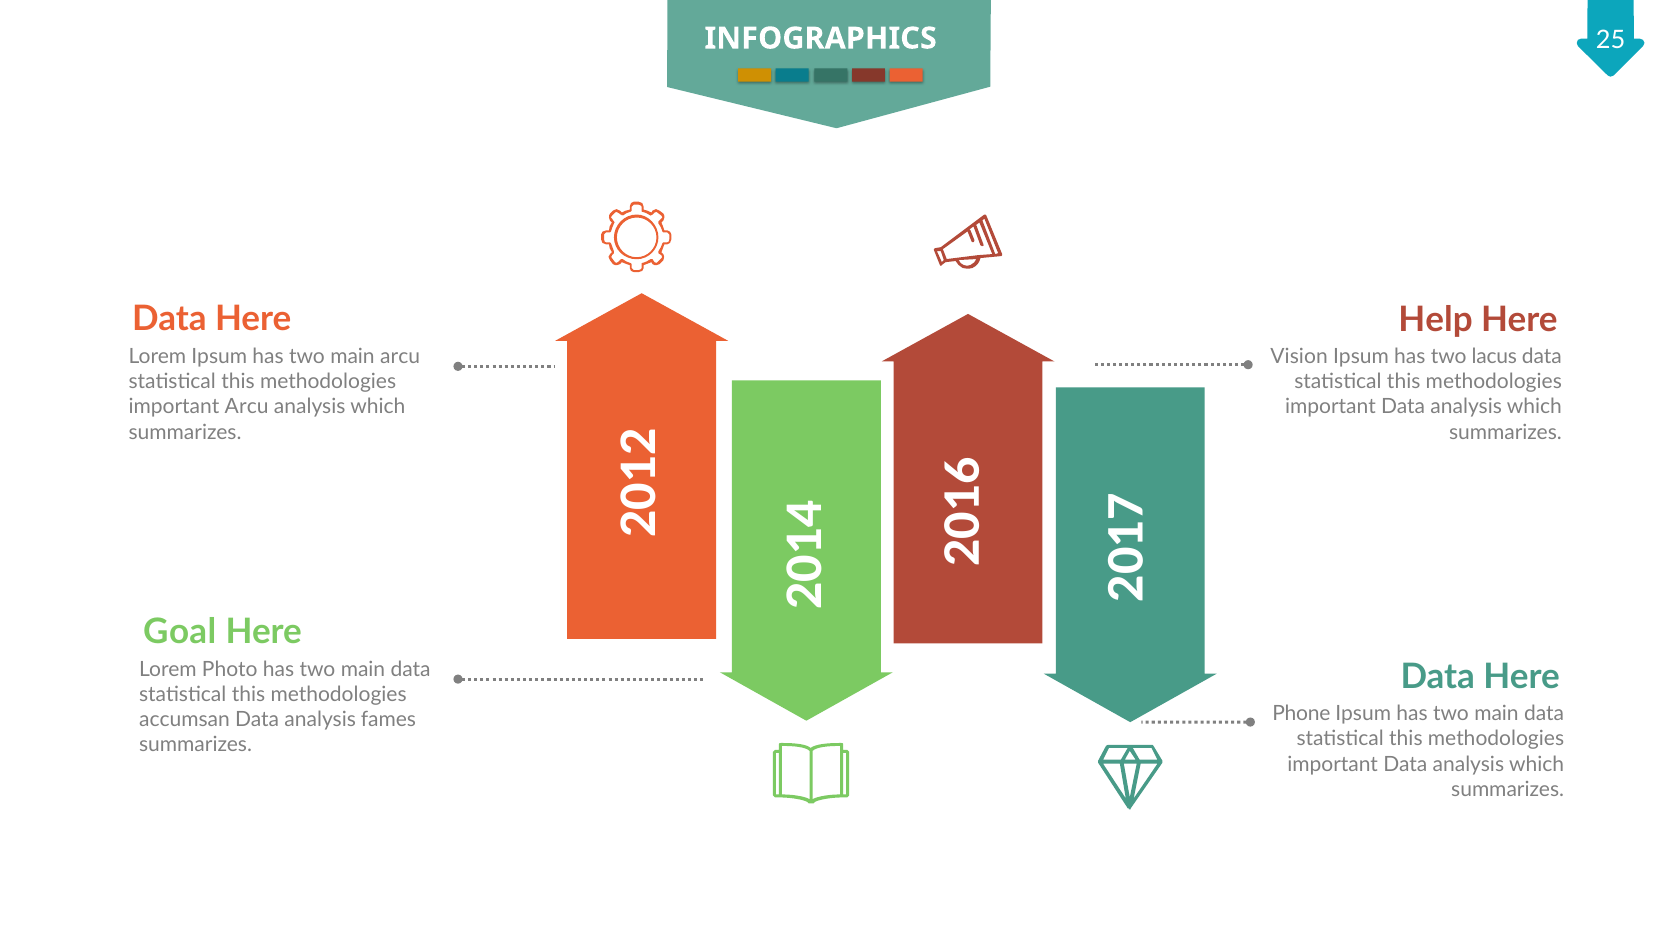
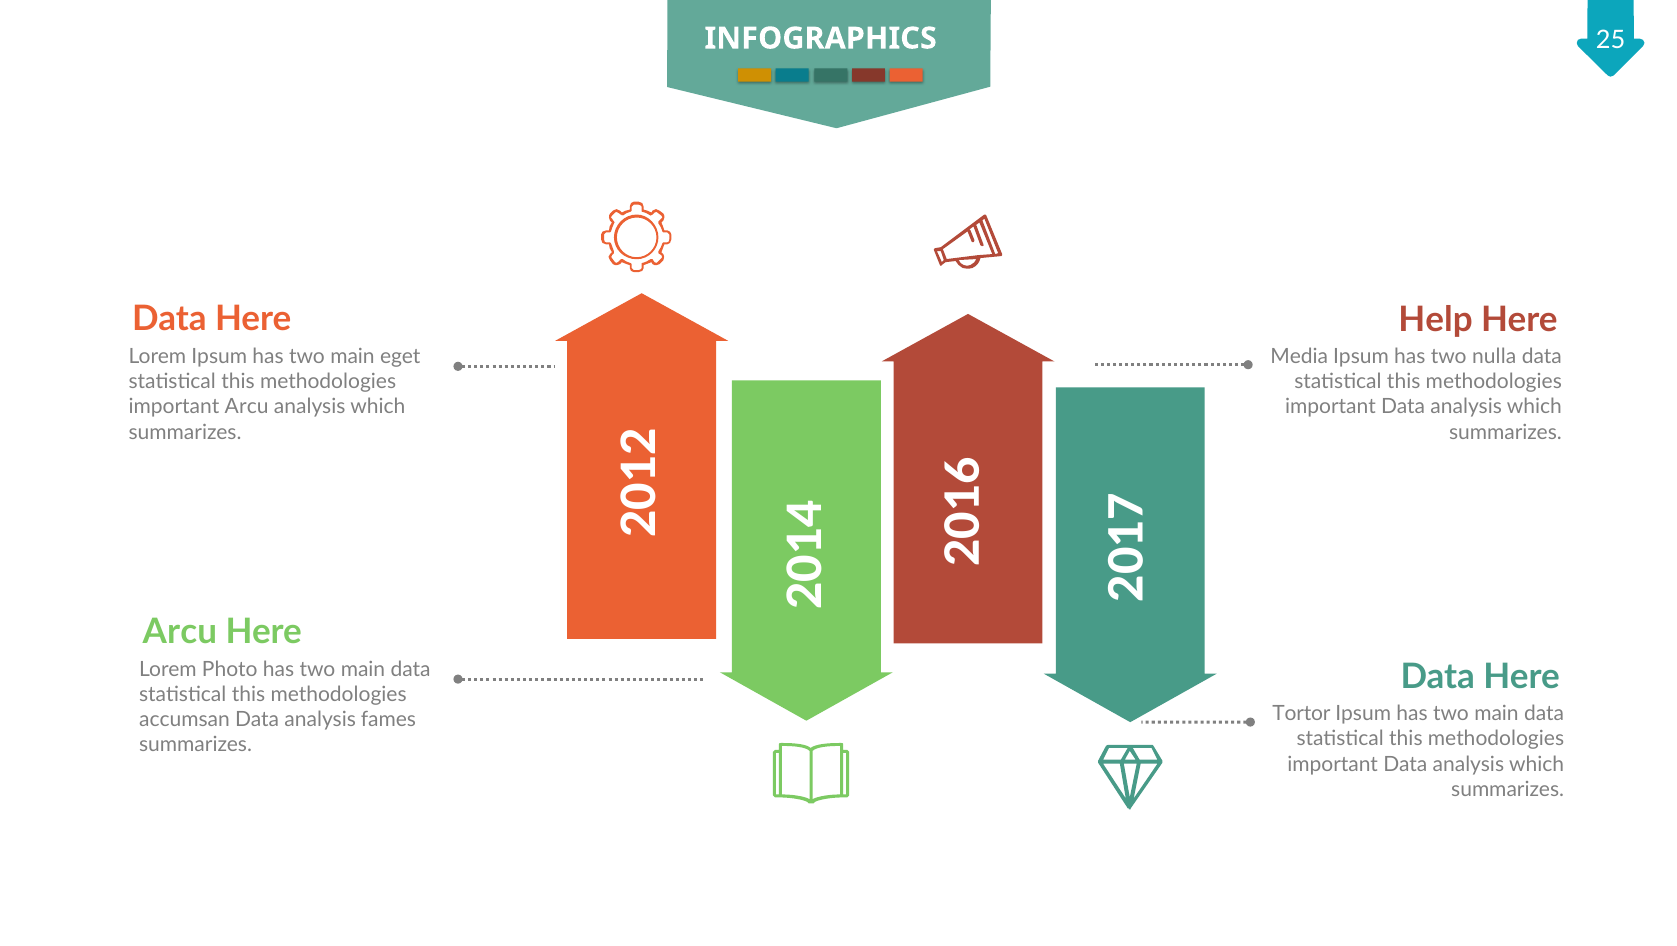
main arcu: arcu -> eget
Vision: Vision -> Media
lacus: lacus -> nulla
Goal at (180, 632): Goal -> Arcu
Phone: Phone -> Tortor
